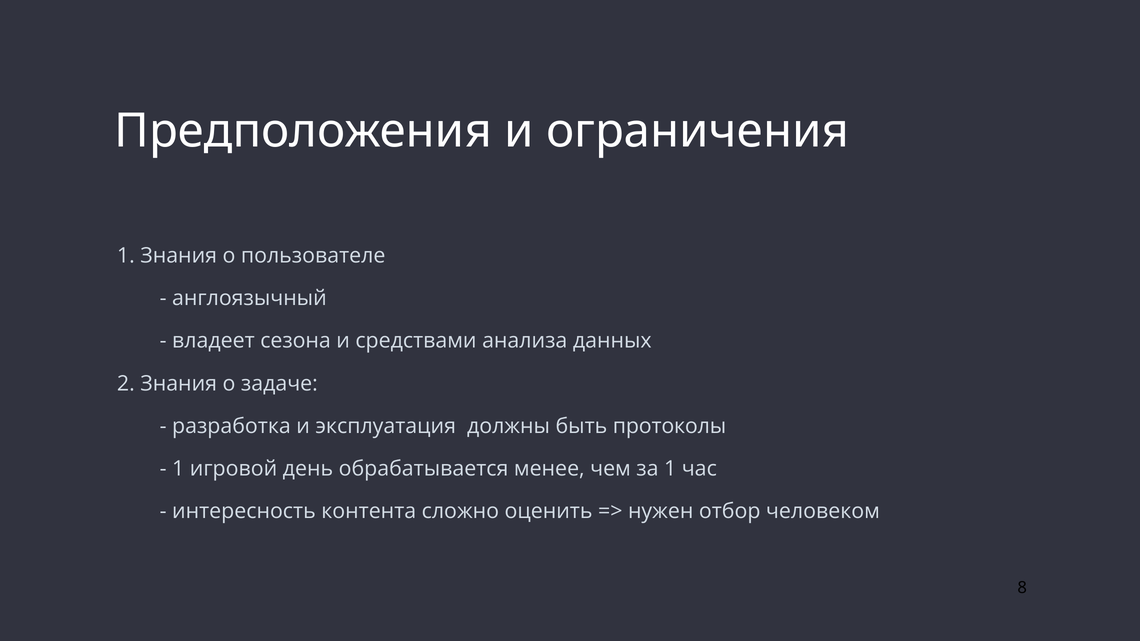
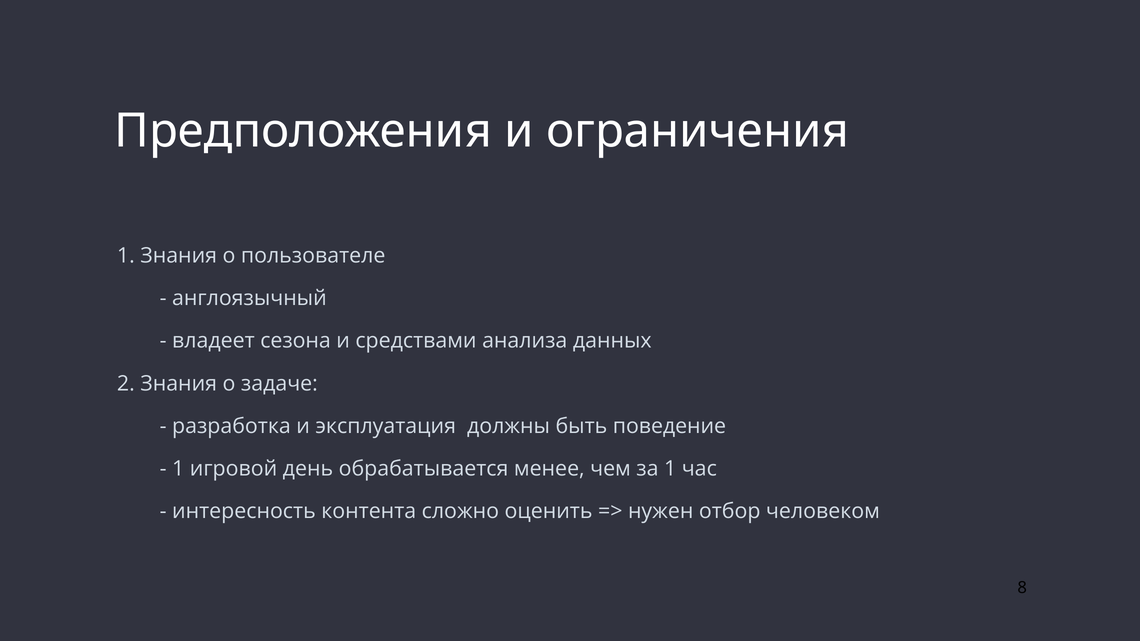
протоколы: протоколы -> поведение
